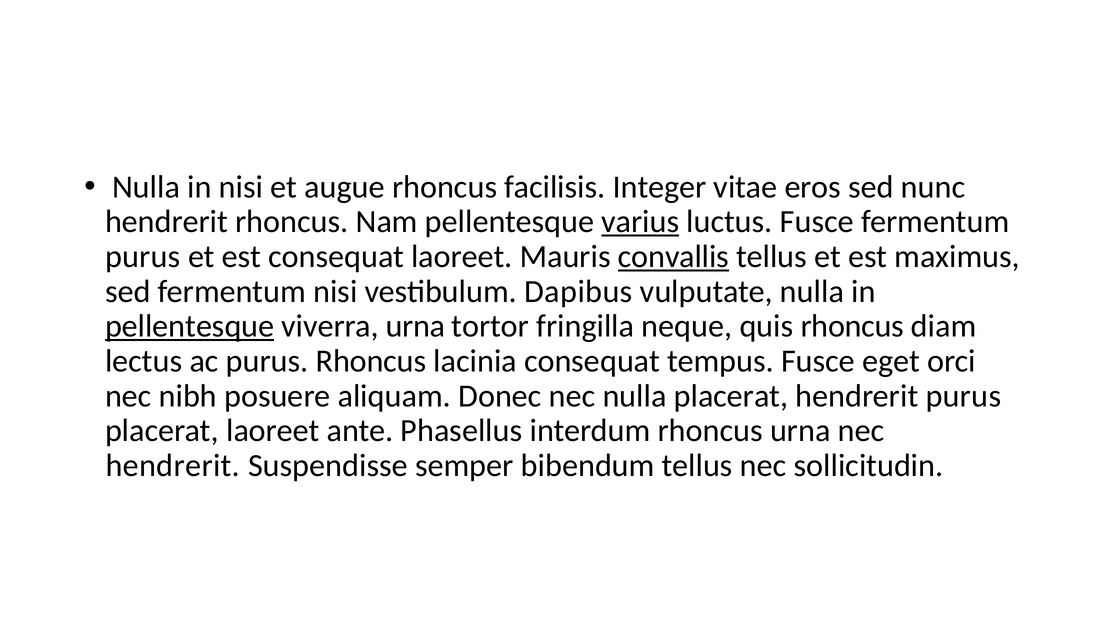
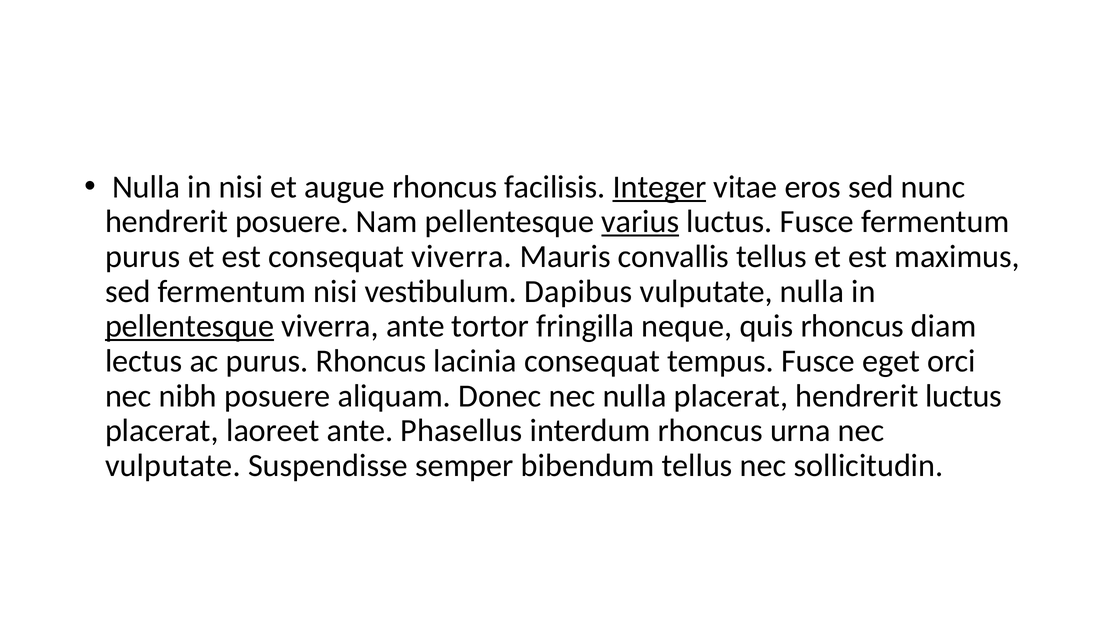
Integer underline: none -> present
hendrerit rhoncus: rhoncus -> posuere
consequat laoreet: laoreet -> viverra
convallis underline: present -> none
viverra urna: urna -> ante
hendrerit purus: purus -> luctus
hendrerit at (173, 466): hendrerit -> vulputate
